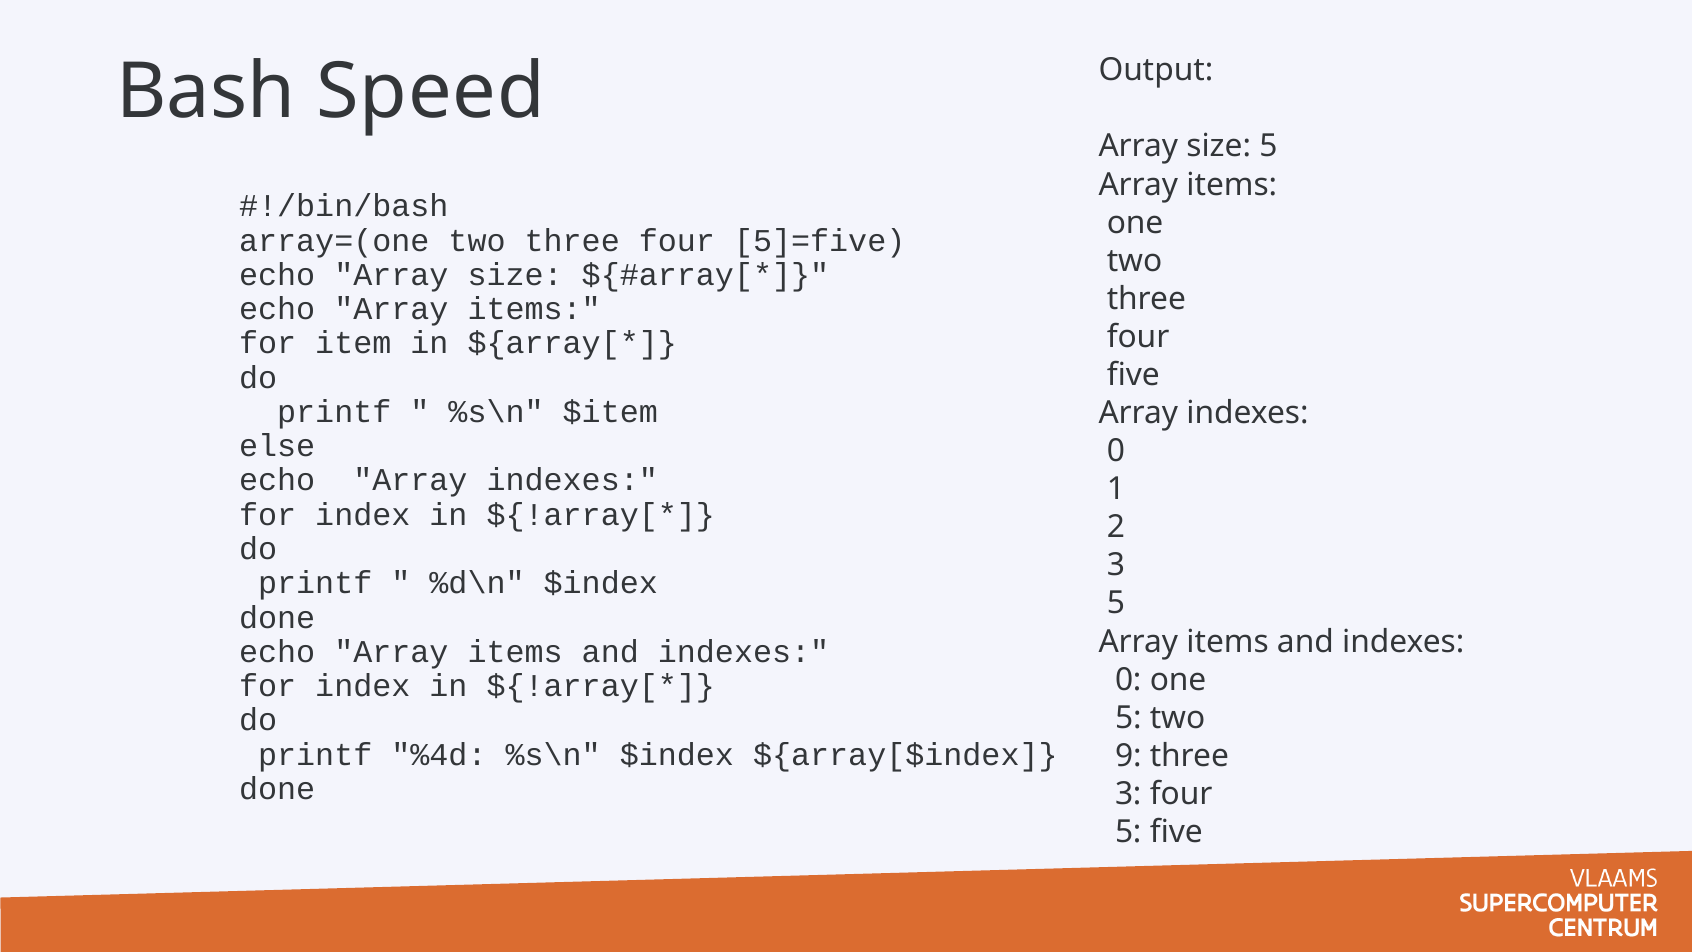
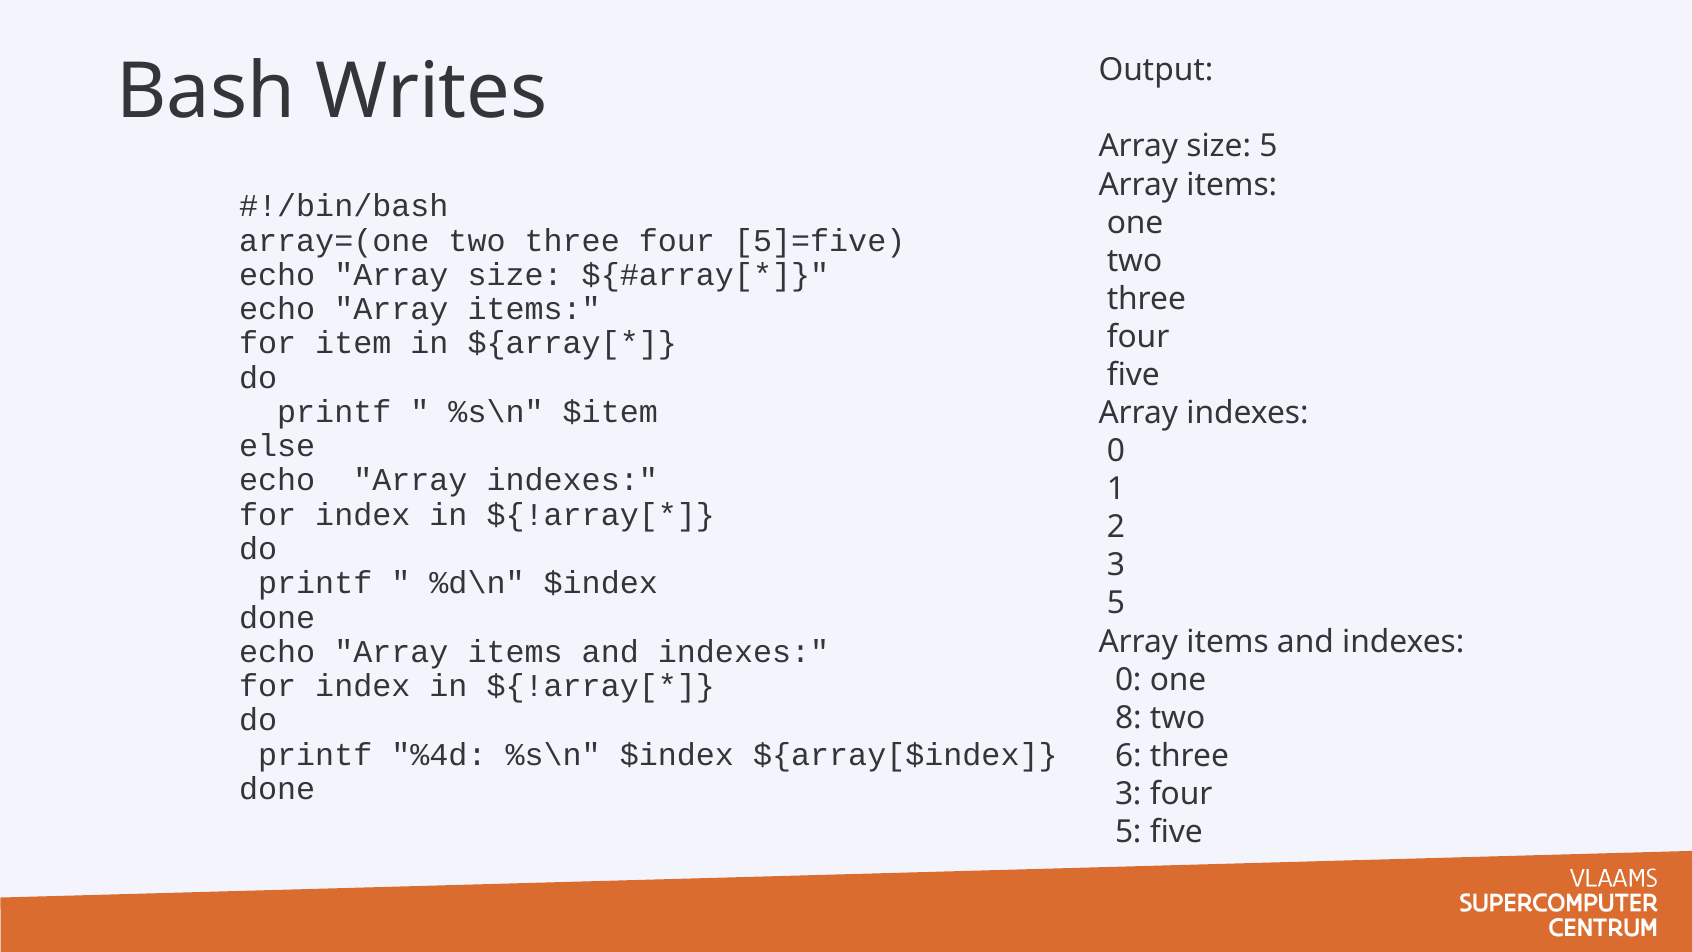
Speed: Speed -> Writes
5 at (1128, 717): 5 -> 8
9: 9 -> 6
